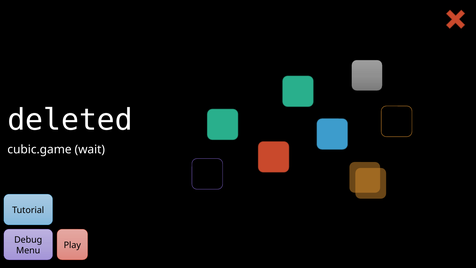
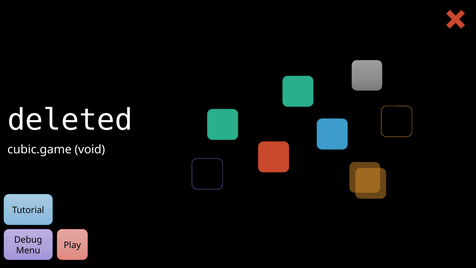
wait: wait -> void
